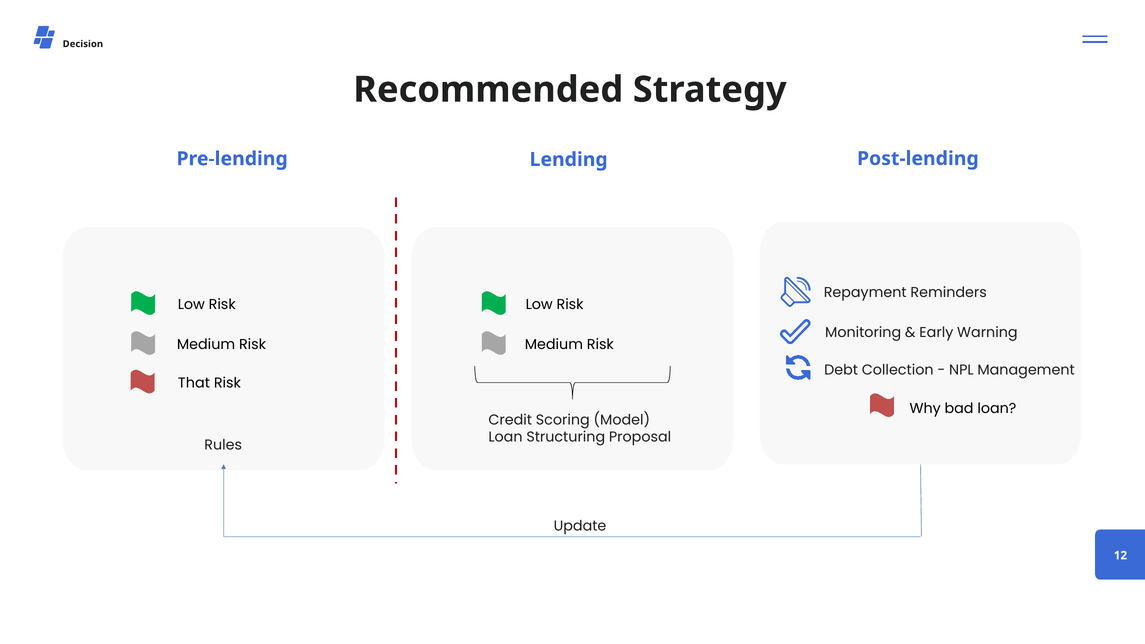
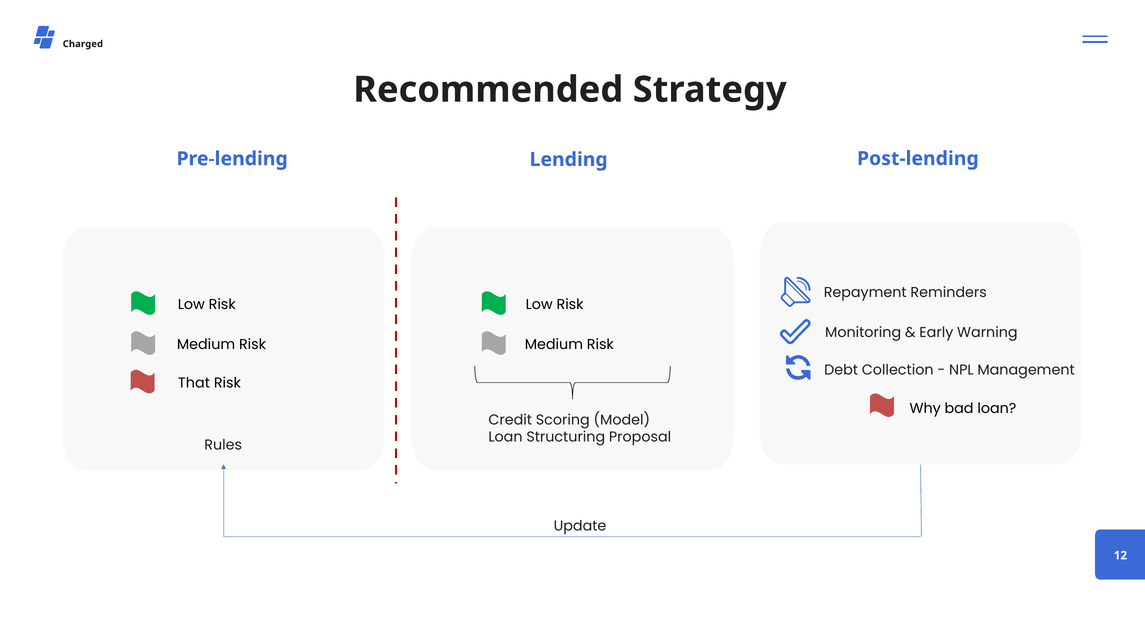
Decision: Decision -> Charged
